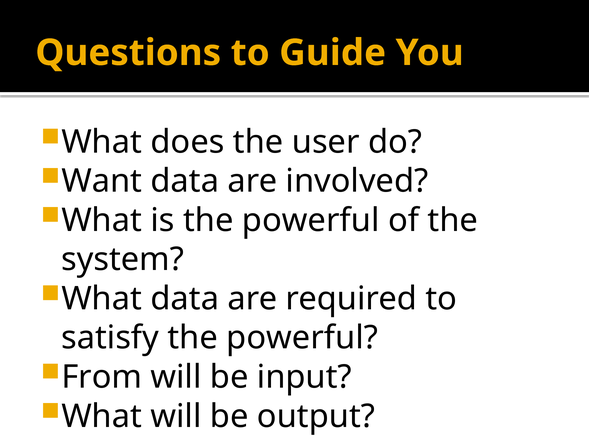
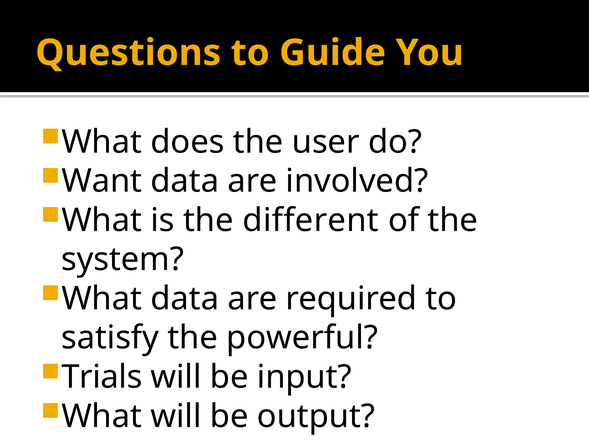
is the powerful: powerful -> different
From: From -> Trials
